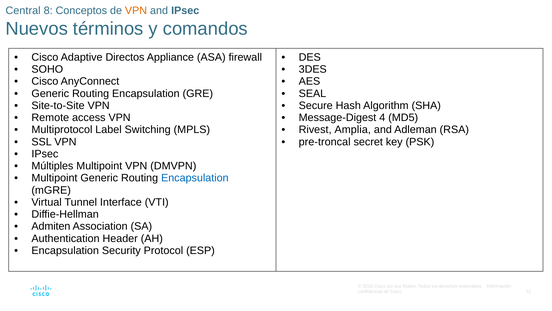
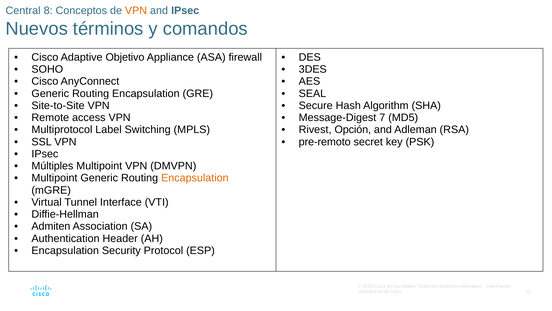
Directos: Directos -> Objetivo
4: 4 -> 7
Amplia: Amplia -> Opción
pre-troncal: pre-troncal -> pre-remoto
Encapsulation at (195, 178) colour: blue -> orange
